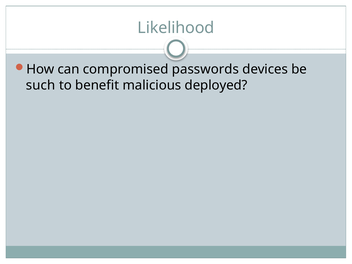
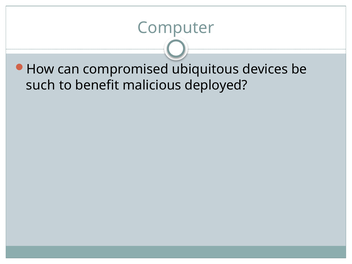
Likelihood: Likelihood -> Computer
passwords: passwords -> ubiquitous
